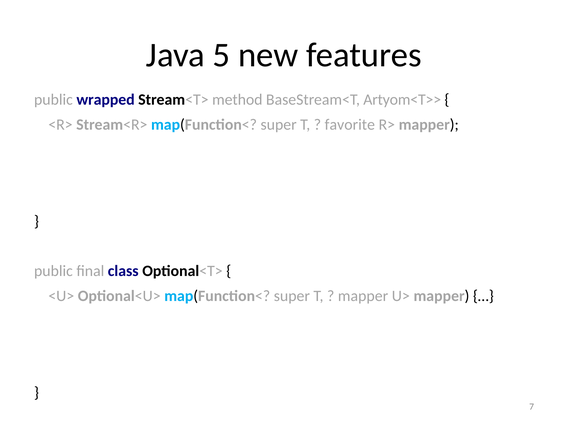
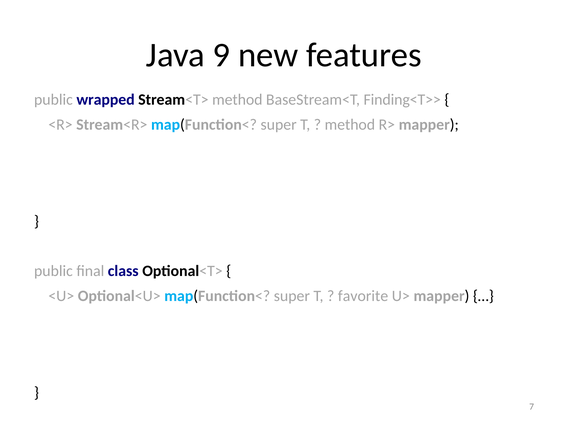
5: 5 -> 9
Artyom<T>>: Artyom<T>> -> Finding<T>>
favorite at (350, 125): favorite -> method
mapper at (363, 296): mapper -> favorite
